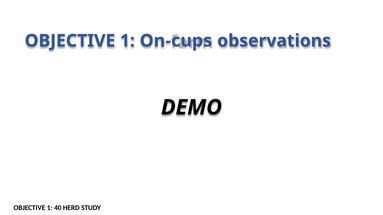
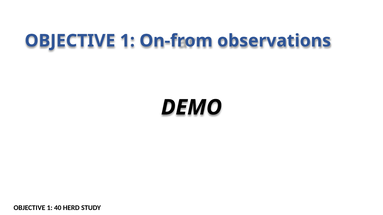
On-cups: On-cups -> On-from
